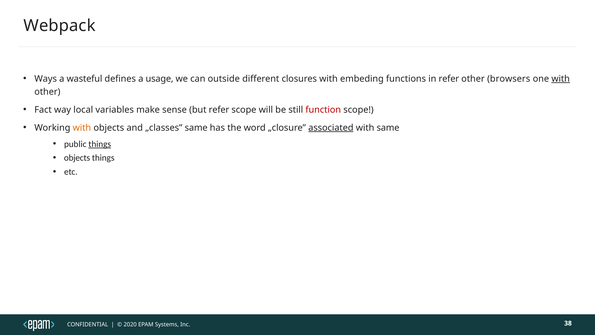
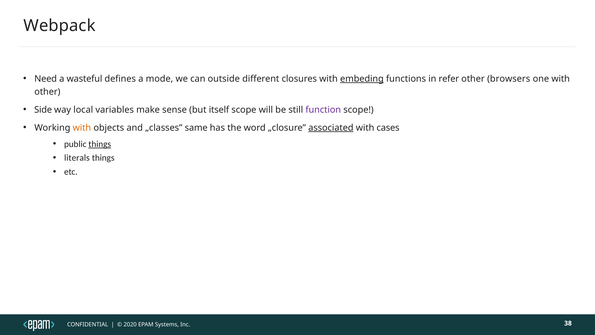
Ways: Ways -> Need
usage: usage -> mode
embeding underline: none -> present
with at (561, 79) underline: present -> none
Fact: Fact -> Side
but refer: refer -> itself
function colour: red -> purple
with same: same -> cases
objects at (77, 158): objects -> literals
